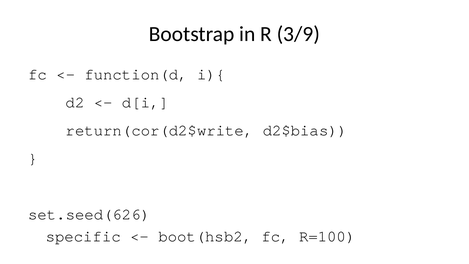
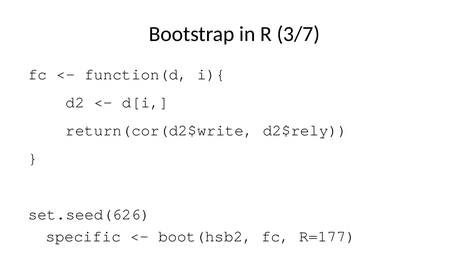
3/9: 3/9 -> 3/7
d2$bias: d2$bias -> d2$rely
R=100: R=100 -> R=177
